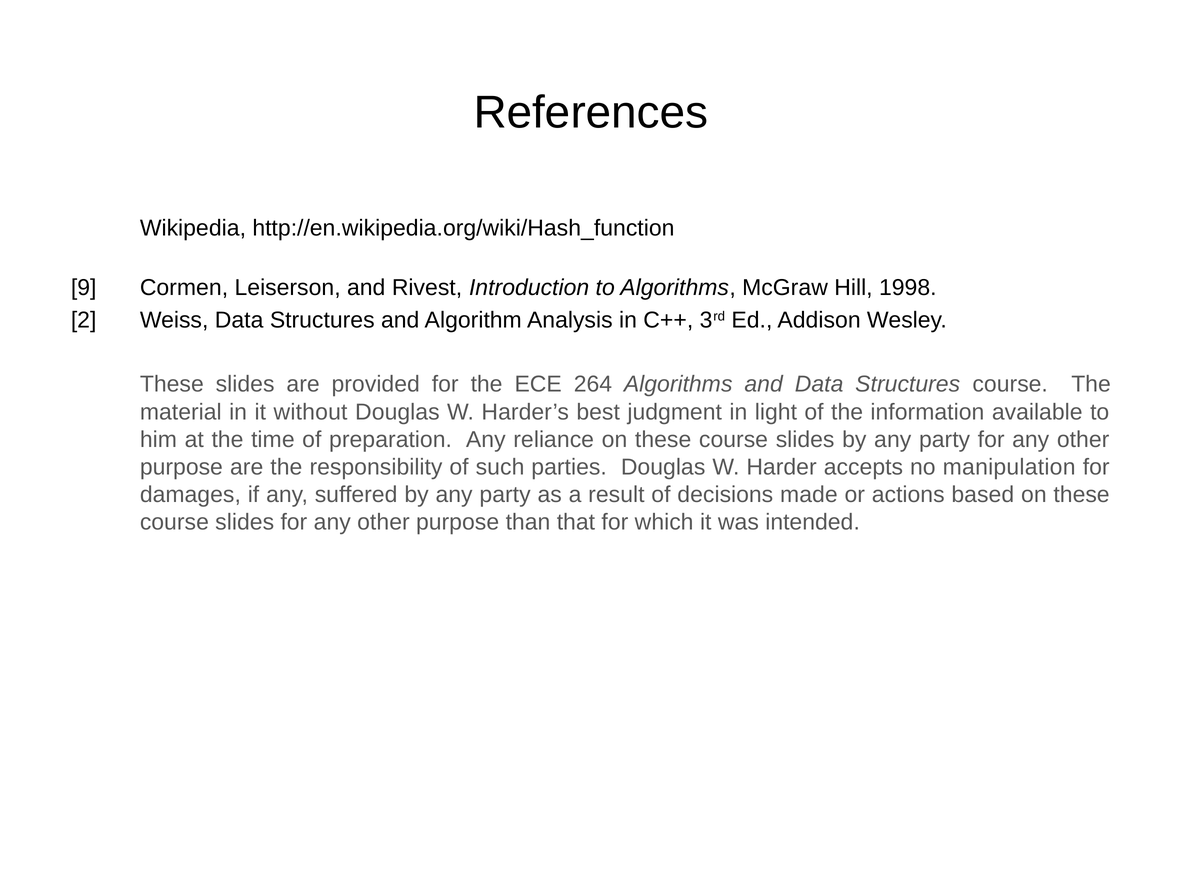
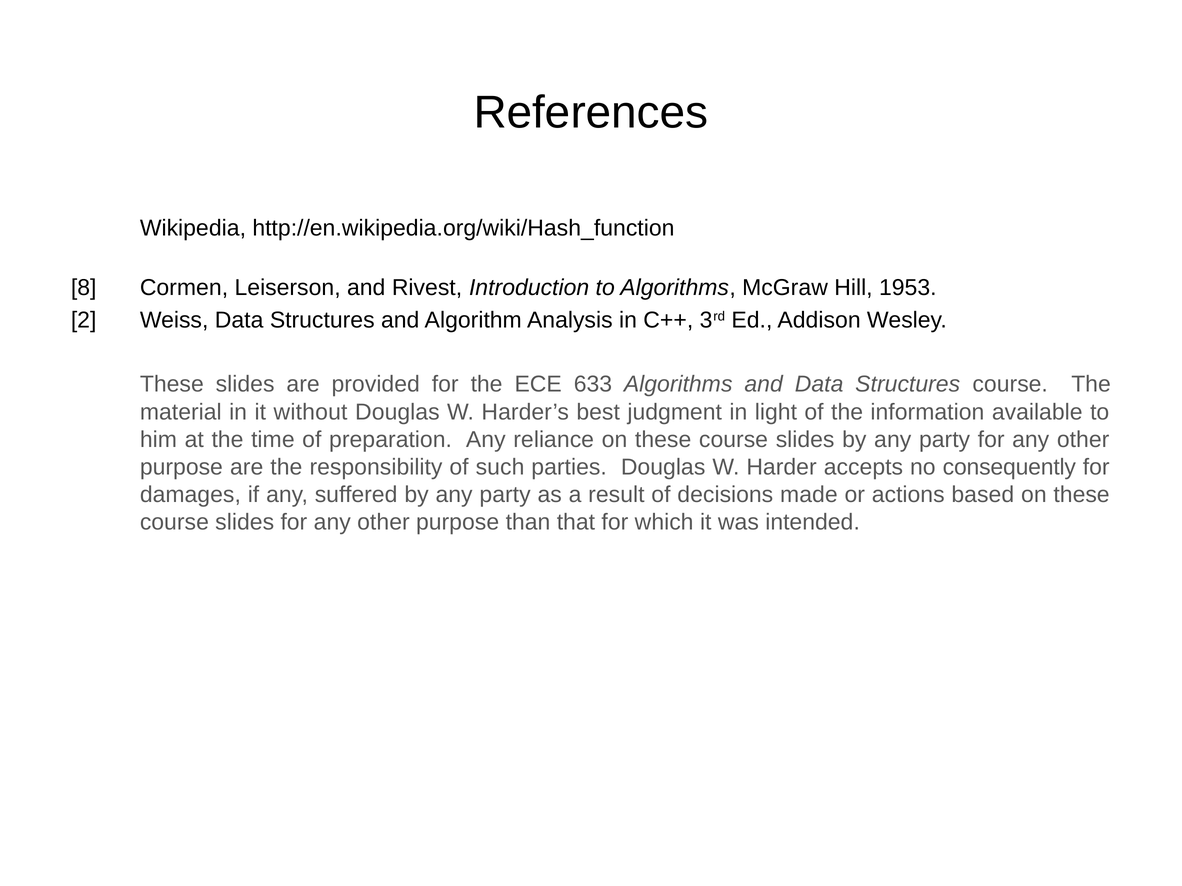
9: 9 -> 8
1998: 1998 -> 1953
264: 264 -> 633
manipulation: manipulation -> consequently
